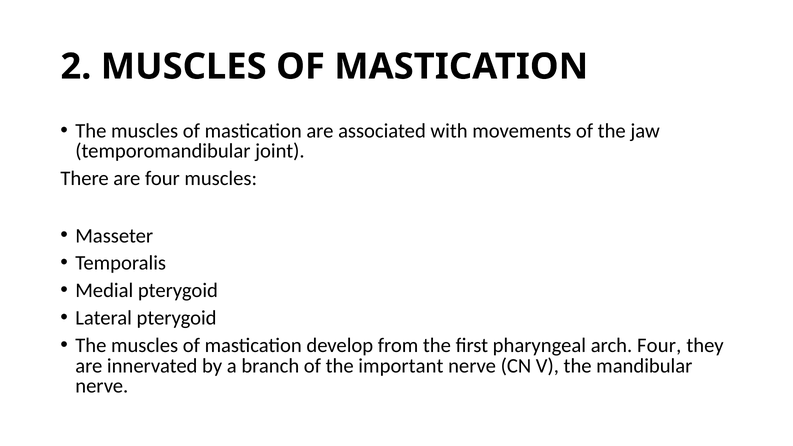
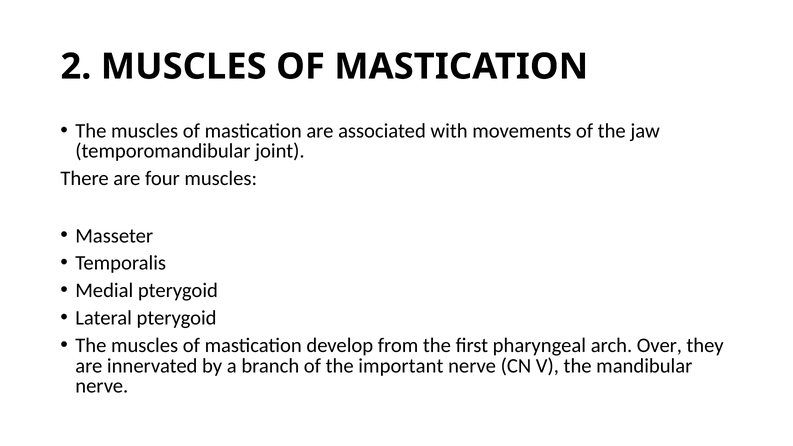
arch Four: Four -> Over
